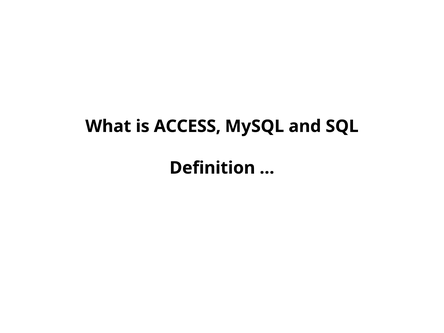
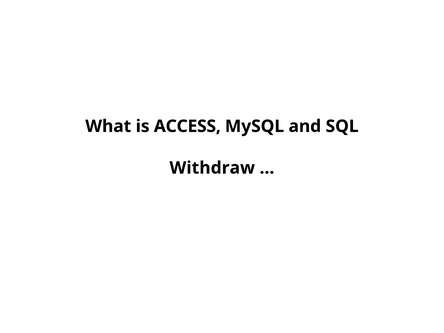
Definition: Definition -> Withdraw
